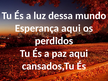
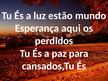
dessa: dessa -> estão
paz aqui: aqui -> para
